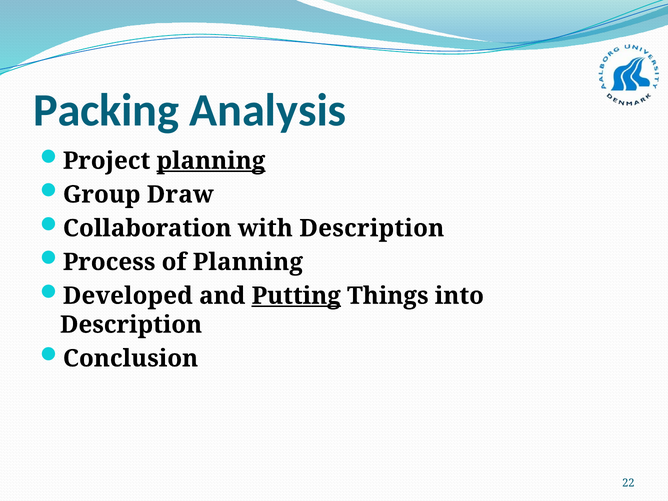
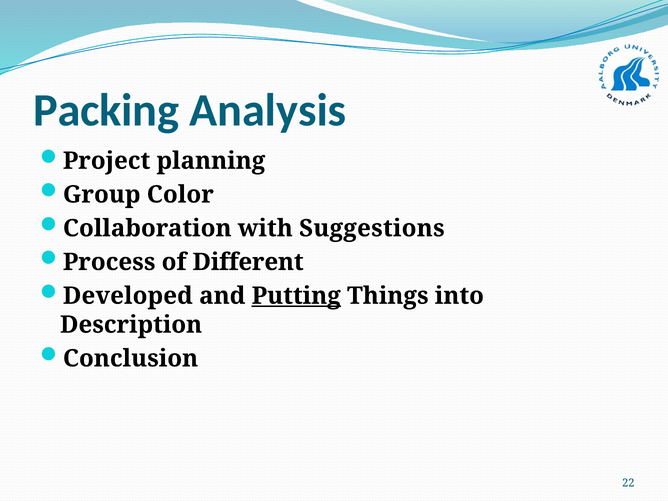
planning at (211, 161) underline: present -> none
Draw: Draw -> Color
with Description: Description -> Suggestions
of Planning: Planning -> Different
